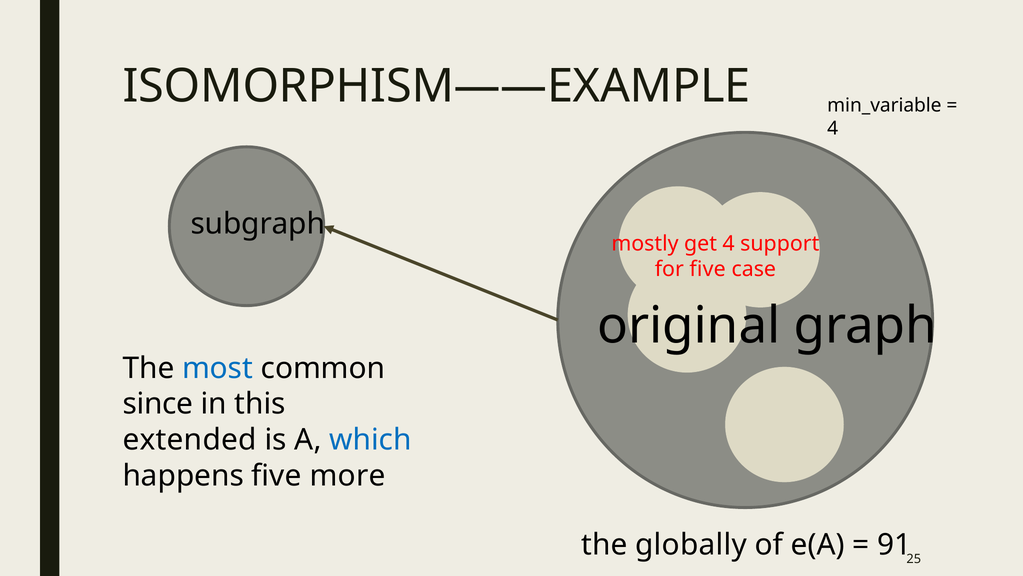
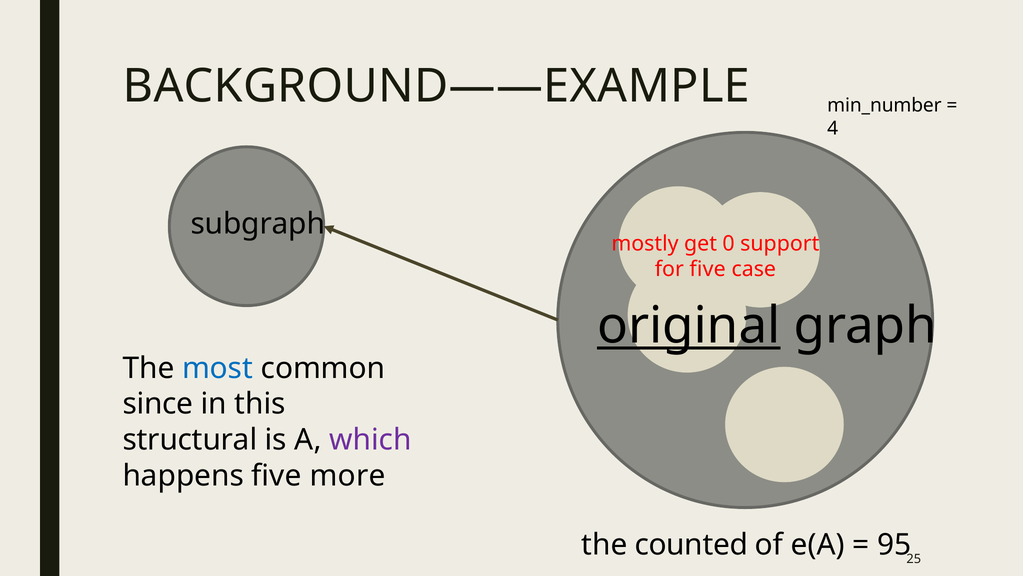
ISOMORPHISM——EXAMPLE: ISOMORPHISM——EXAMPLE -> BACKGROUND——EXAMPLE
min_variable: min_variable -> min_number
get 4: 4 -> 0
original underline: none -> present
extended: extended -> structural
which colour: blue -> purple
globally: globally -> counted
91: 91 -> 95
